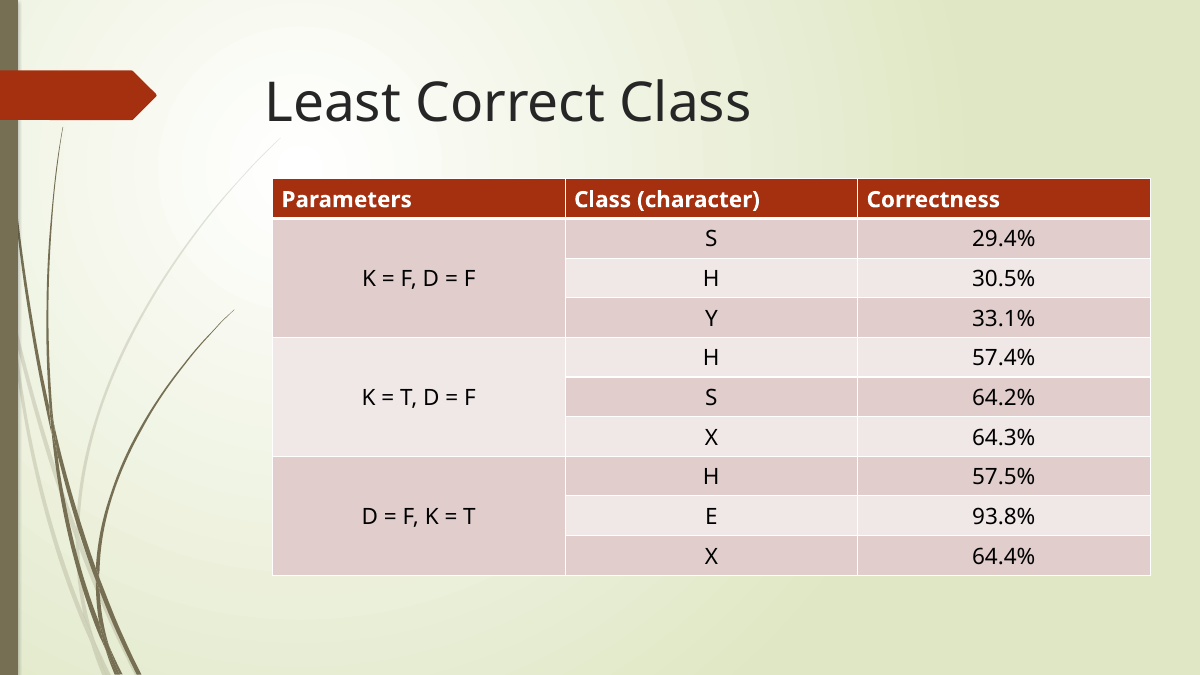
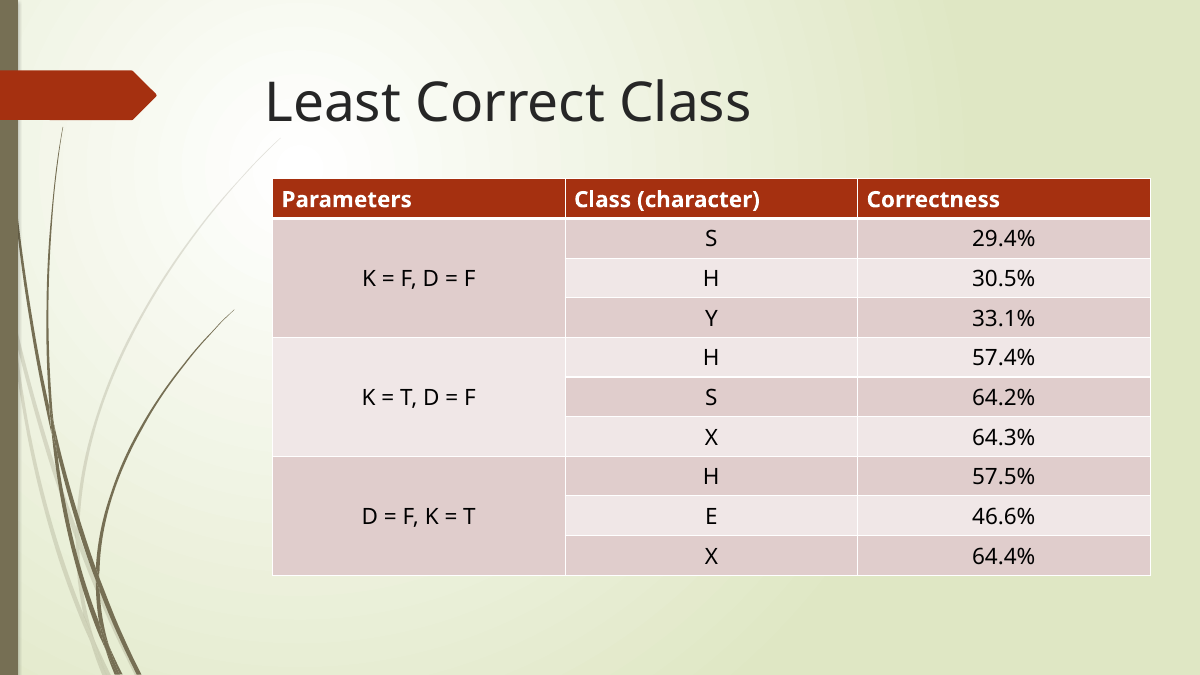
93.8%: 93.8% -> 46.6%
